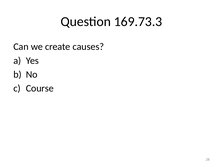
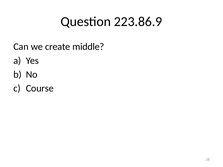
169.73.3: 169.73.3 -> 223.86.9
causes: causes -> middle
